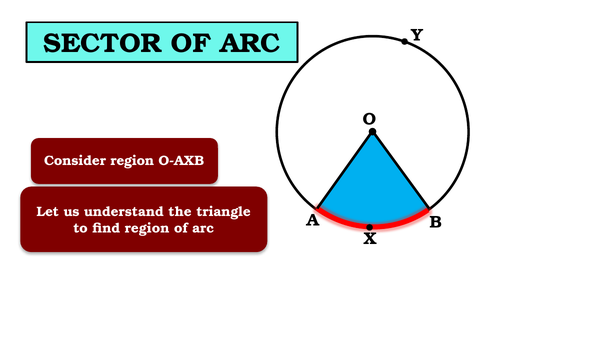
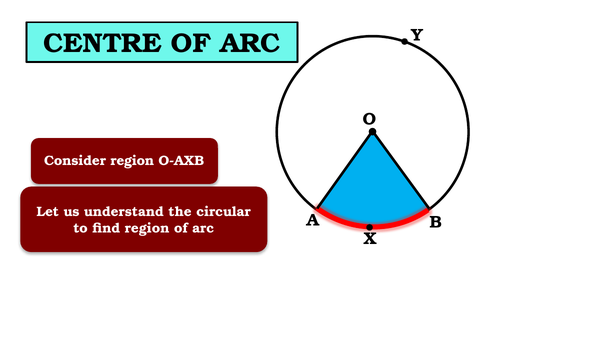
SECTOR: SECTOR -> CENTRE
triangle: triangle -> circular
